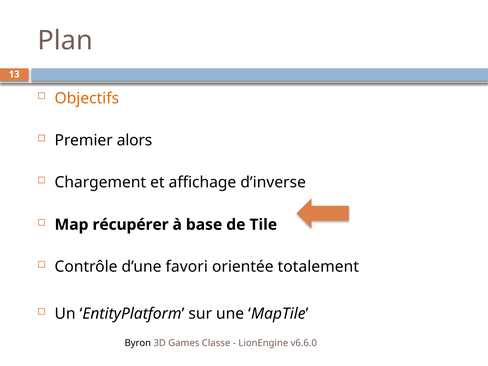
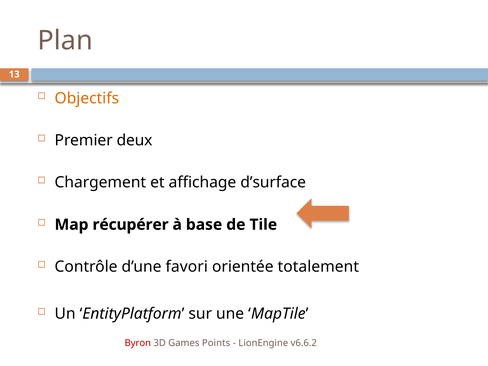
alors: alors -> deux
d’inverse: d’inverse -> d’surface
Byron colour: black -> red
Classe: Classe -> Points
v6.6.0: v6.6.0 -> v6.6.2
